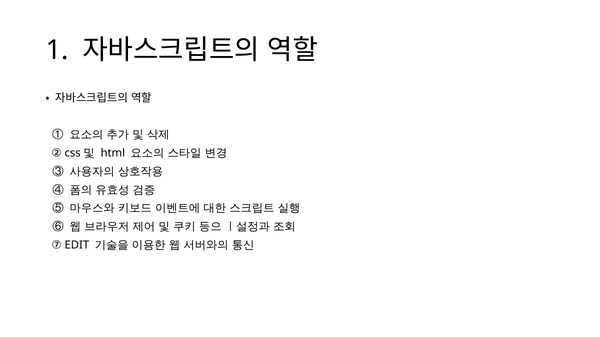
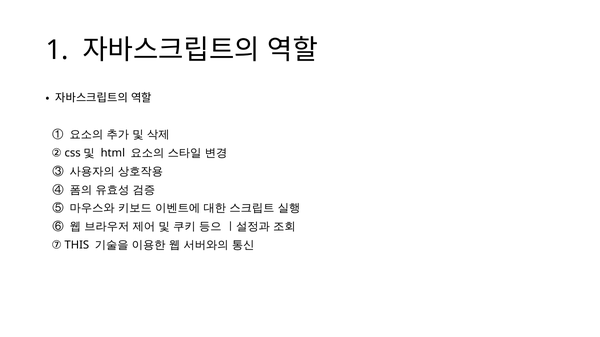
EDIT: EDIT -> THIS
